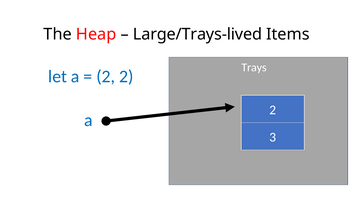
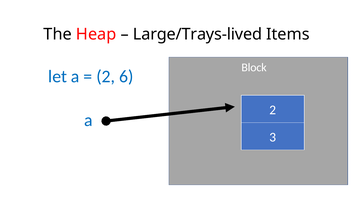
Trays: Trays -> Block
2 2: 2 -> 6
